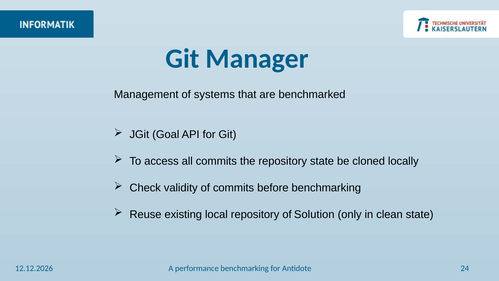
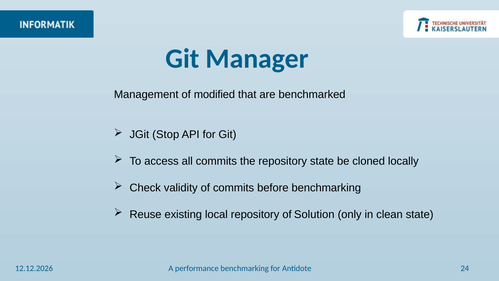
systems: systems -> modified
Goal: Goal -> Stop
